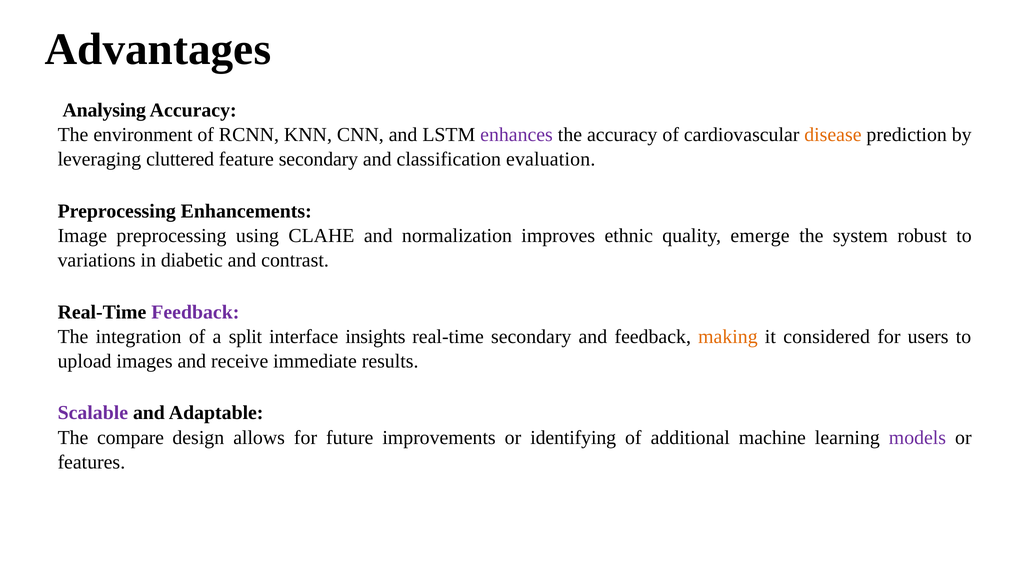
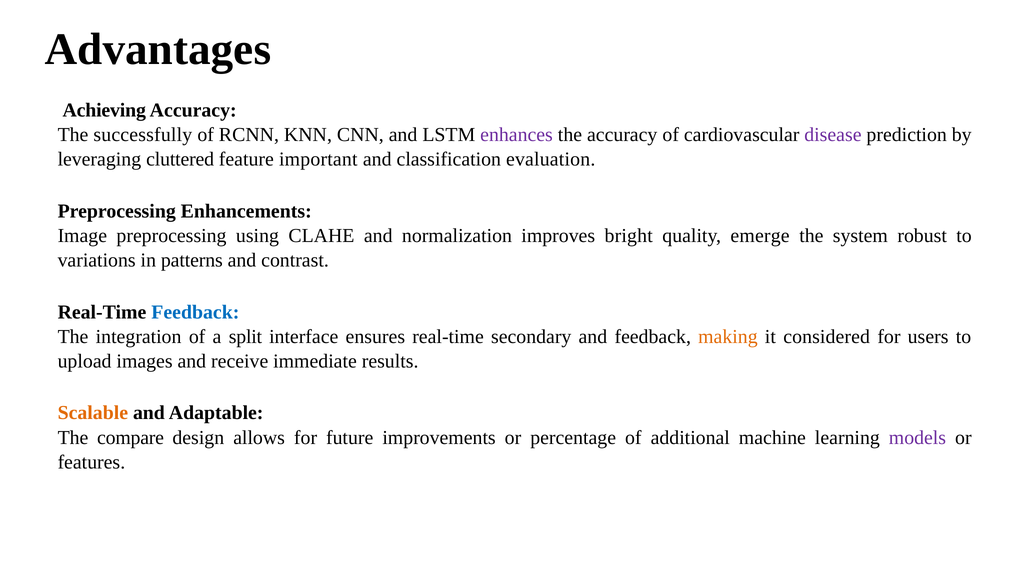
Analysing: Analysing -> Achieving
environment: environment -> successfully
disease colour: orange -> purple
feature secondary: secondary -> important
ethnic: ethnic -> bright
diabetic: diabetic -> patterns
Feedback at (195, 312) colour: purple -> blue
insights: insights -> ensures
Scalable colour: purple -> orange
identifying: identifying -> percentage
